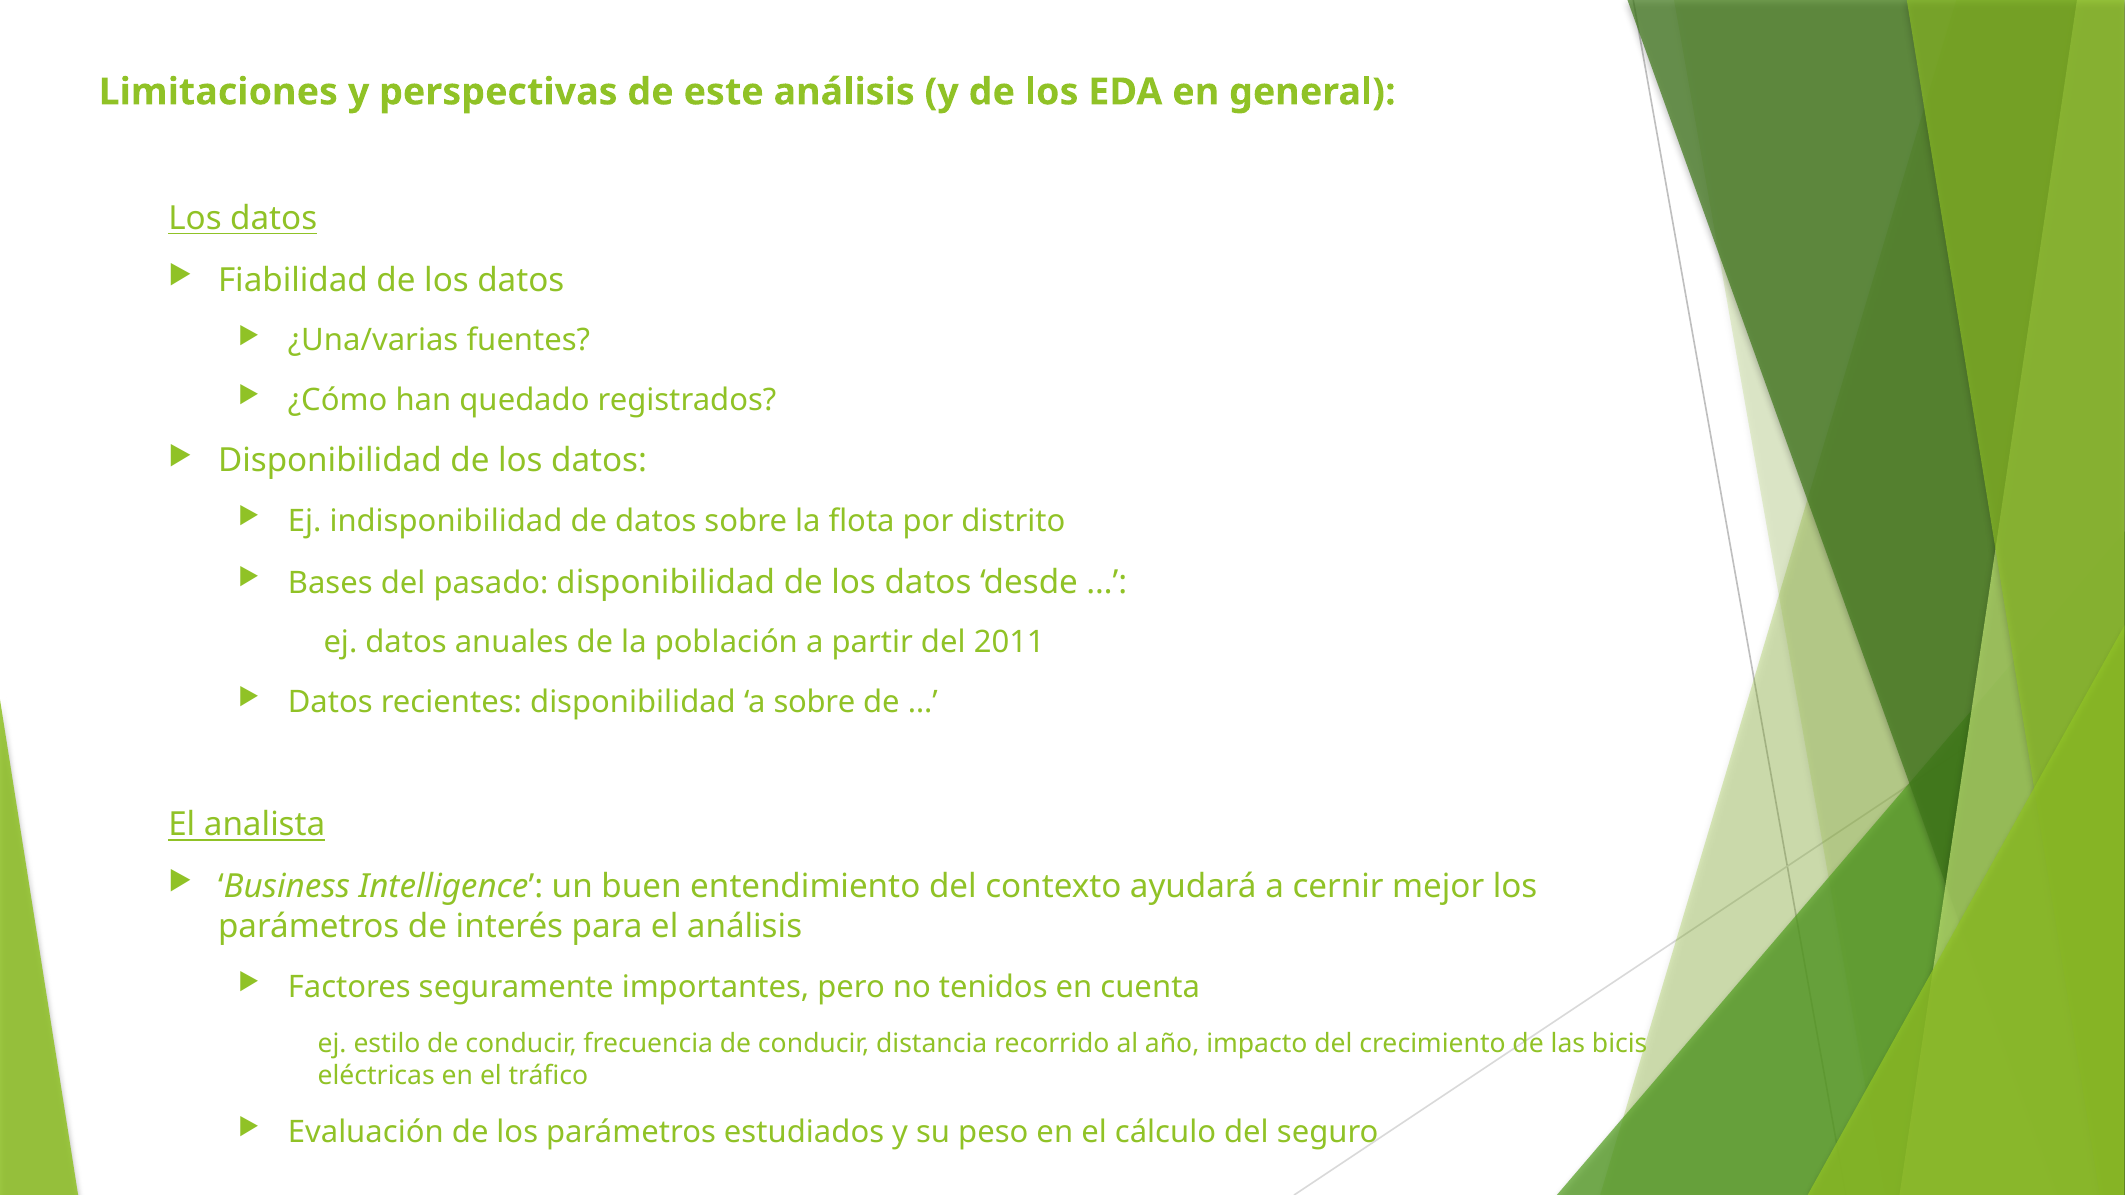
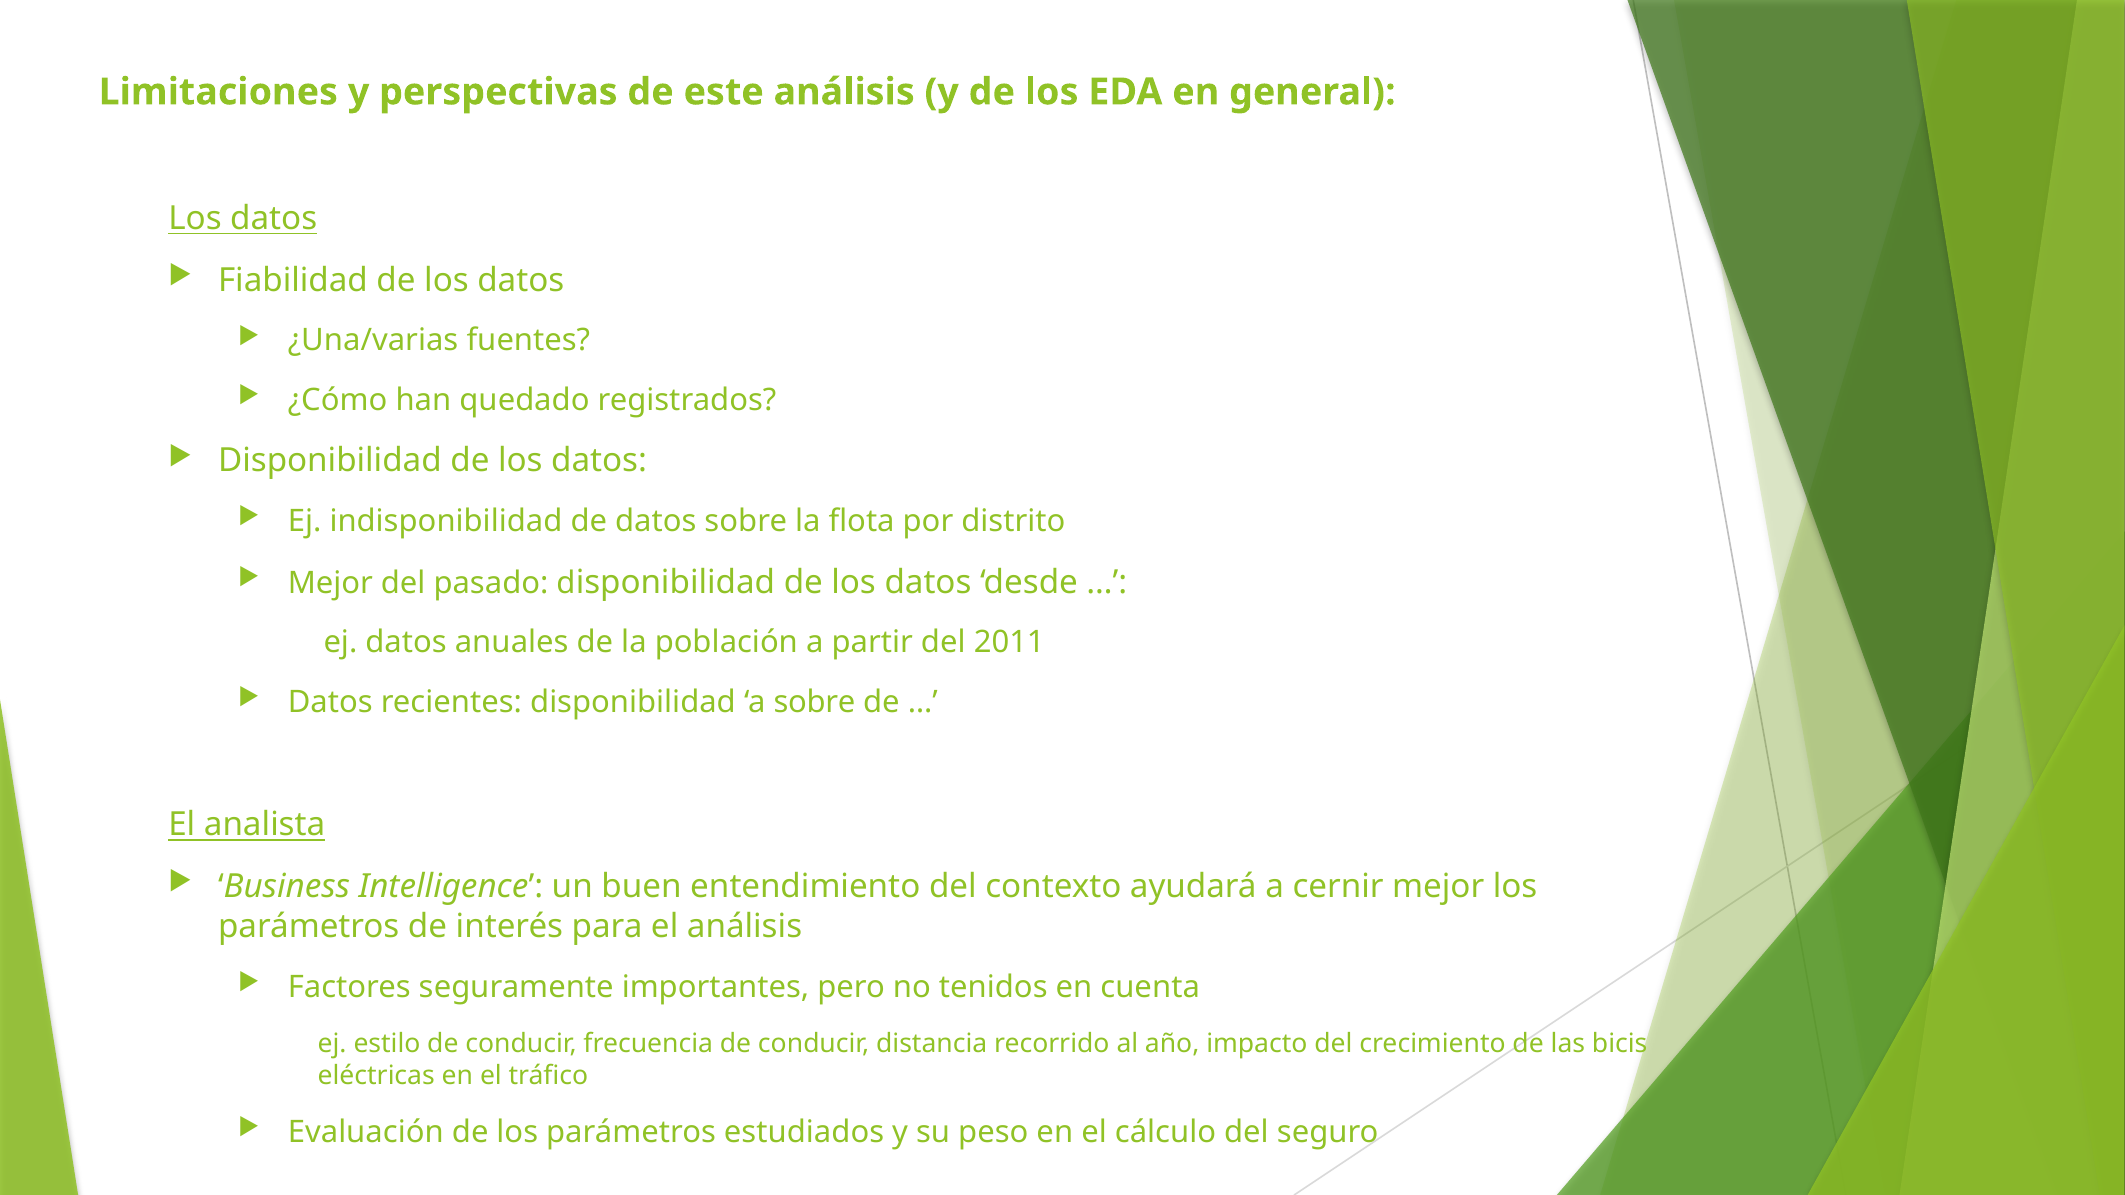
Bases at (330, 583): Bases -> Mejor
